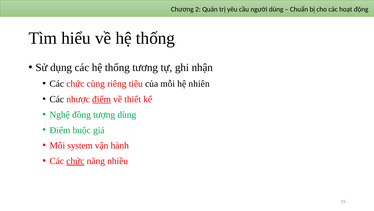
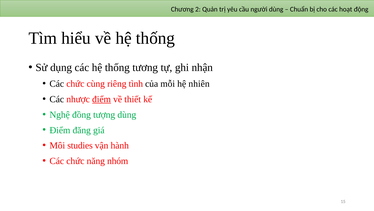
tiêu: tiêu -> tình
buộc: buộc -> đăng
system: system -> studies
chức at (75, 161) underline: present -> none
nhiều: nhiều -> nhóm
